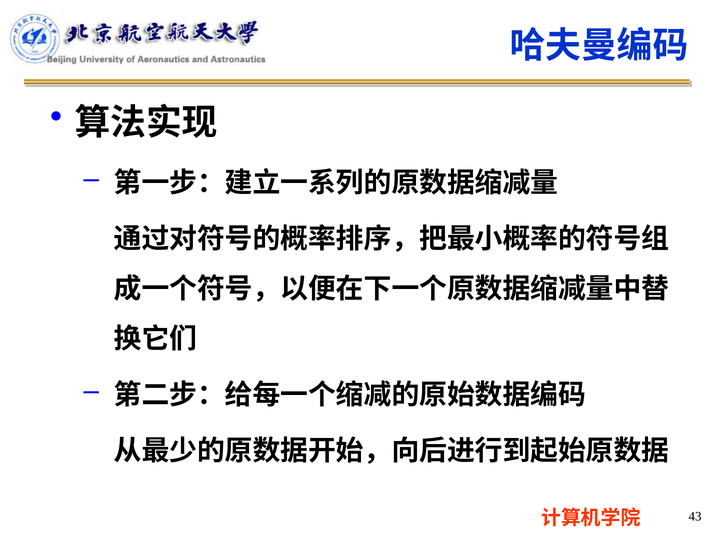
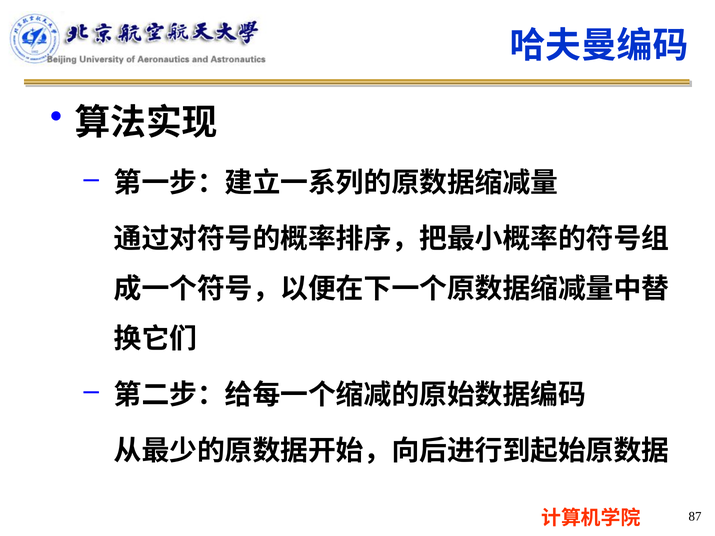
43: 43 -> 87
